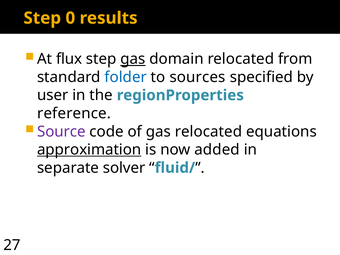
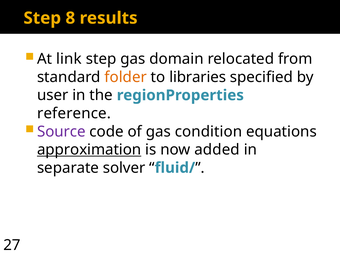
0: 0 -> 8
flux: flux -> link
gas at (133, 59) underline: present -> none
folder colour: blue -> orange
sources: sources -> libraries
gas relocated: relocated -> condition
